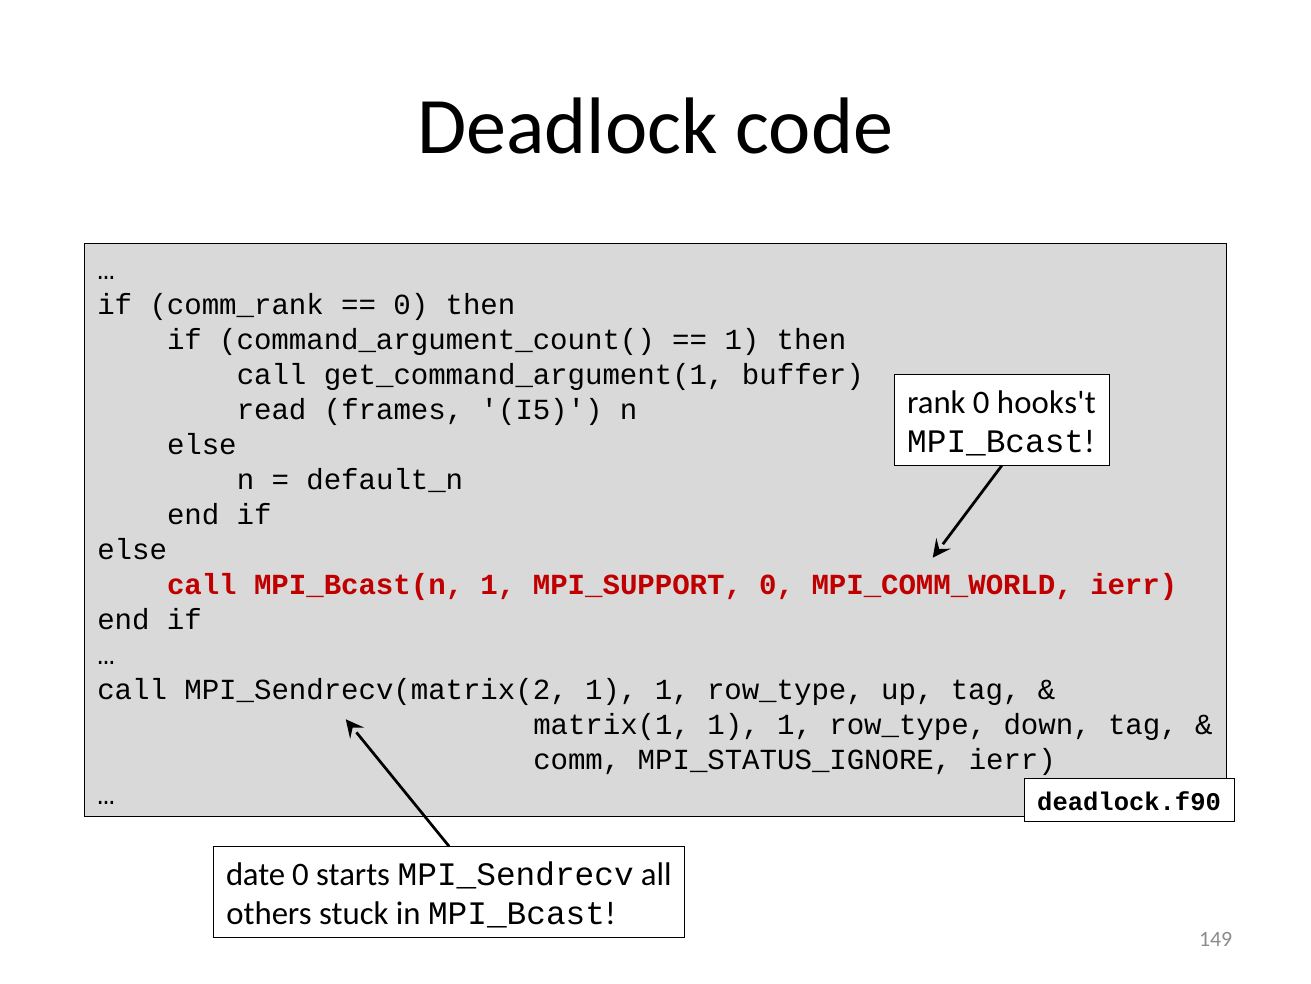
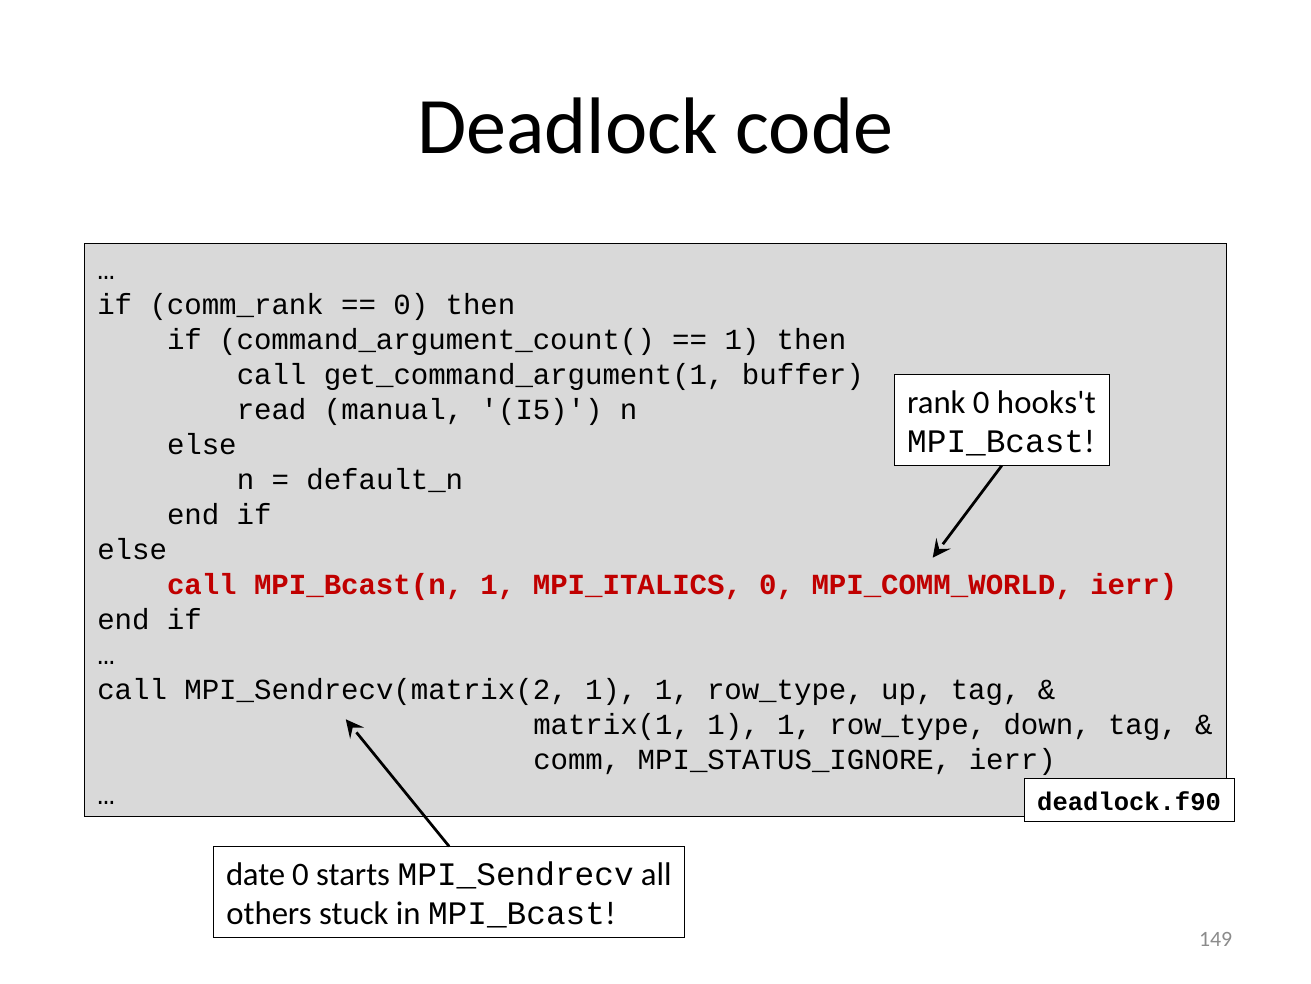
frames: frames -> manual
MPI_SUPPORT: MPI_SUPPORT -> MPI_ITALICS
